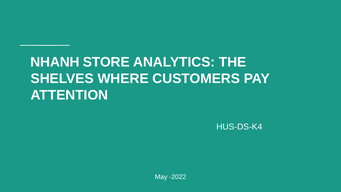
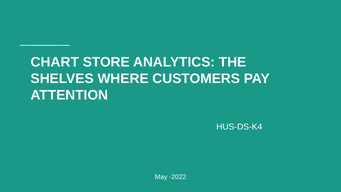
NHANH: NHANH -> CHART
